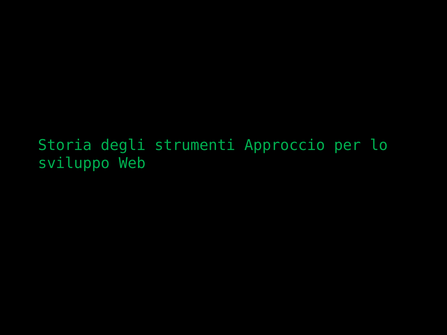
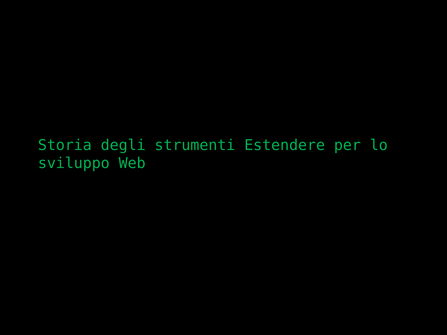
Approccio: Approccio -> Estendere
